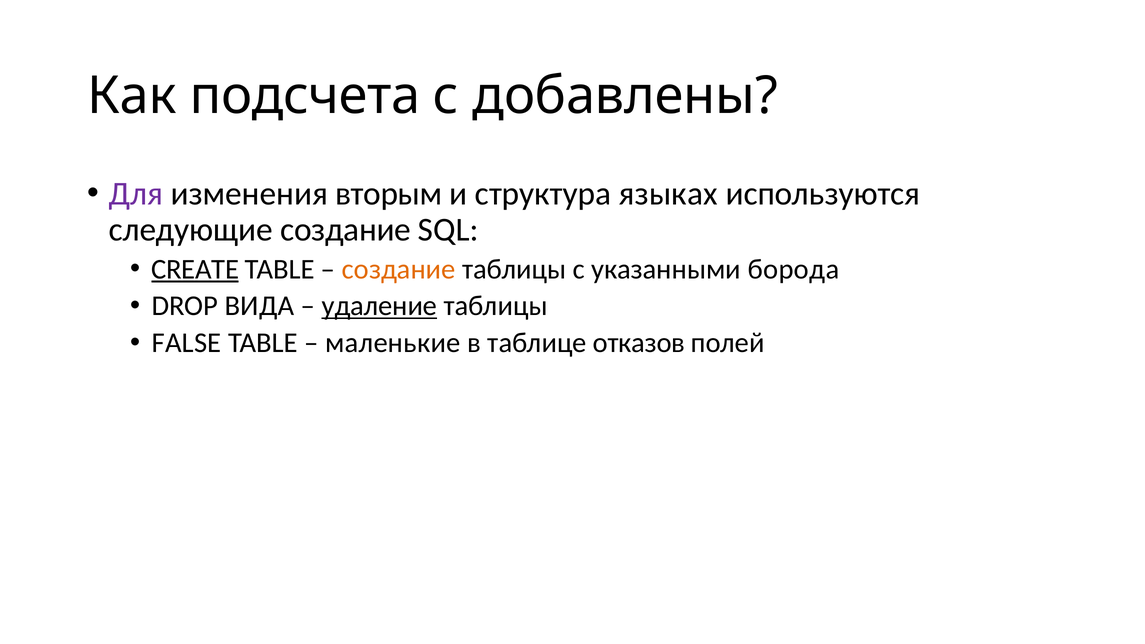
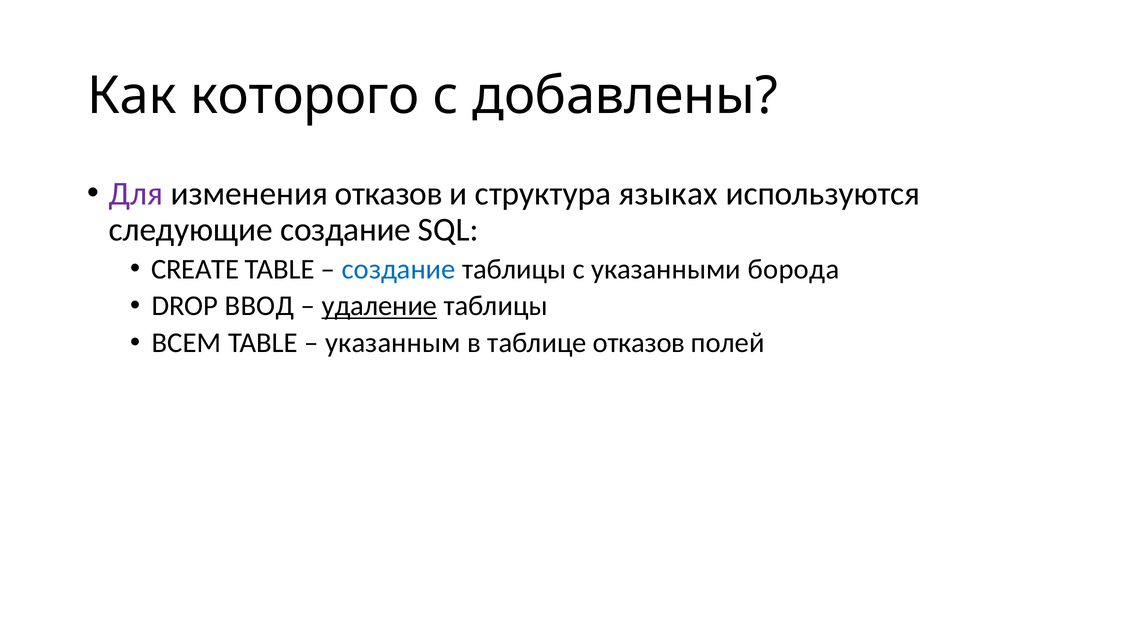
подсчета: подсчета -> которого
изменения вторым: вторым -> отказов
CREATE underline: present -> none
создание at (399, 269) colour: orange -> blue
ВИДА: ВИДА -> ВВОД
FALSE: FALSE -> ВСЕМ
маленькие: маленькие -> указанным
